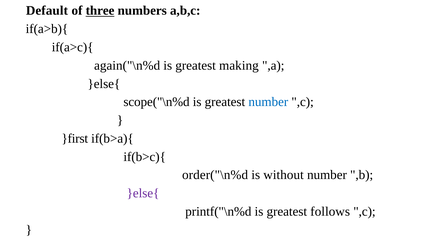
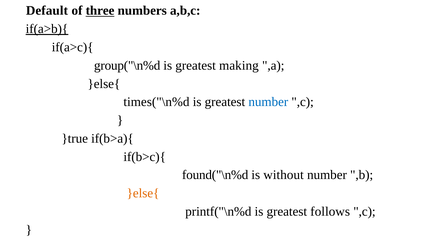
if(a>b){ underline: none -> present
again("\n%d: again("\n%d -> group("\n%d
scope("\n%d: scope("\n%d -> times("\n%d
}first: }first -> }true
order("\n%d: order("\n%d -> found("\n%d
}else{ at (143, 193) colour: purple -> orange
